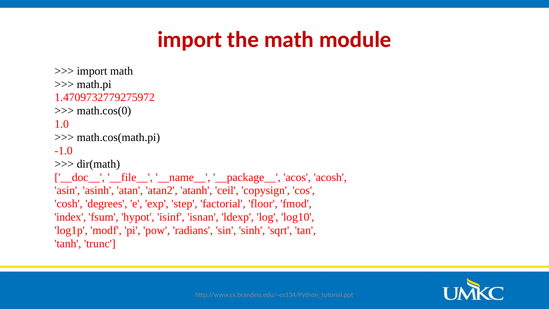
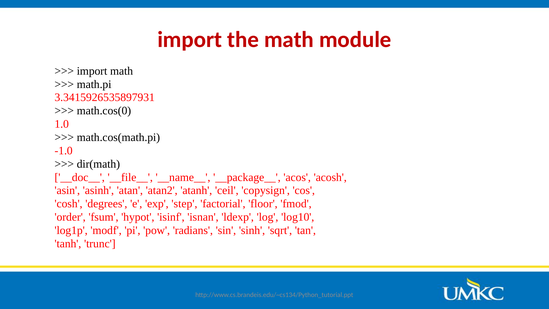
1.4709732779275972: 1.4709732779275972 -> 3.3415926535897931
index: index -> order
